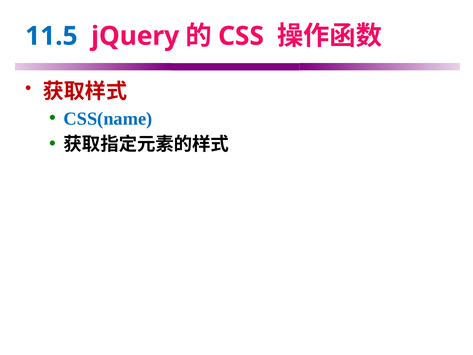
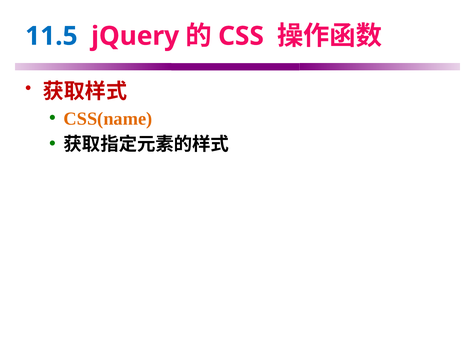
CSS(name colour: blue -> orange
